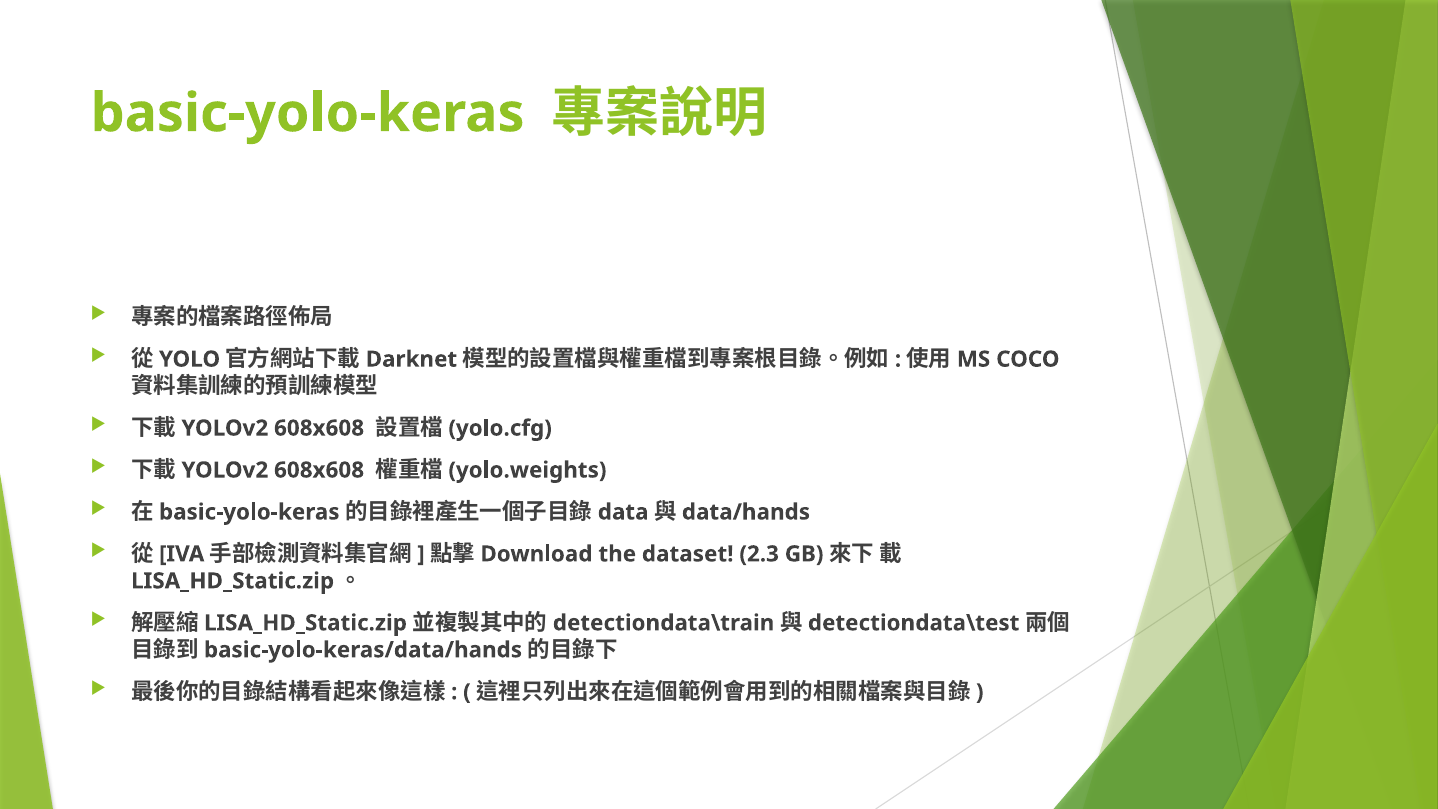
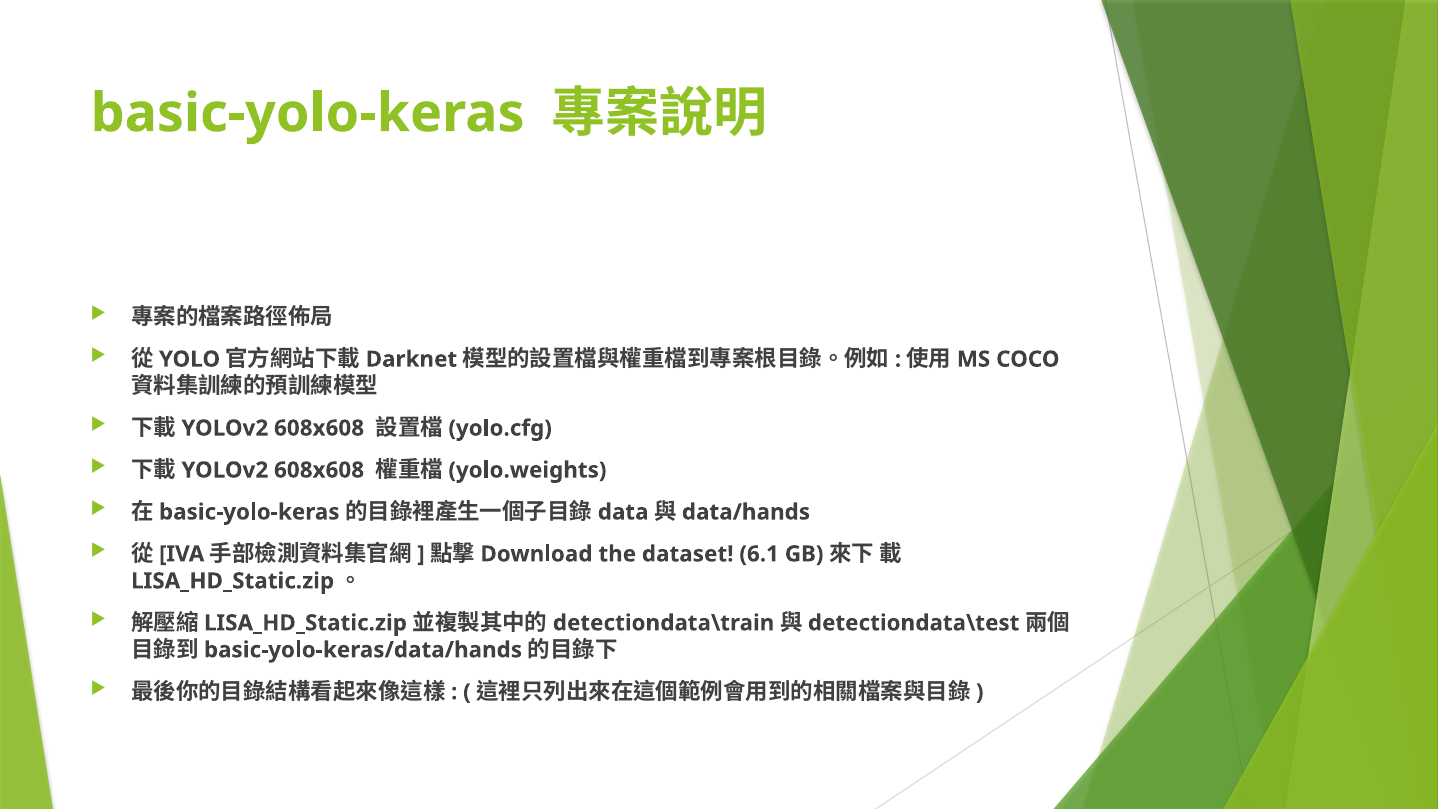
2.3: 2.3 -> 6.1
